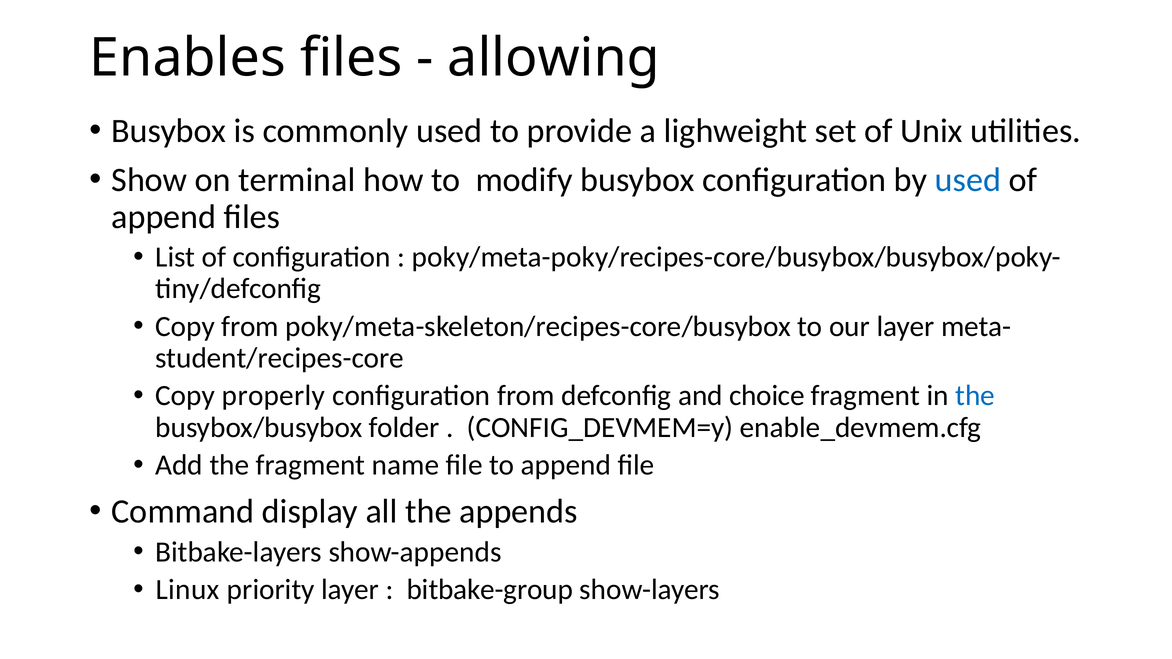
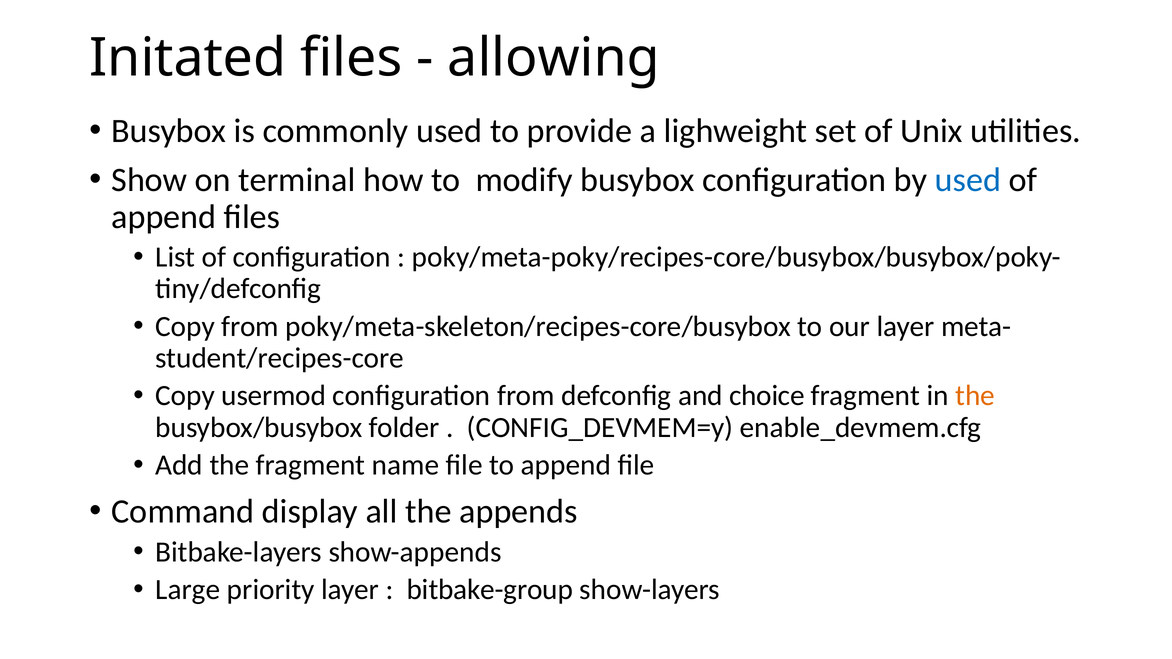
Enables: Enables -> Initated
properly: properly -> usermod
the at (975, 396) colour: blue -> orange
Linux: Linux -> Large
